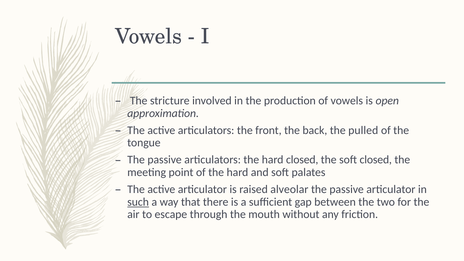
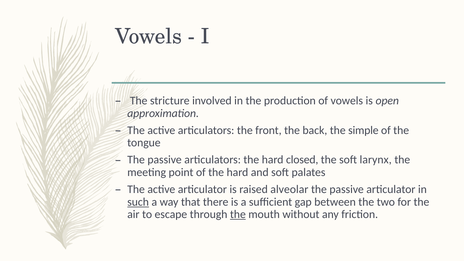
pulled: pulled -> simple
soft closed: closed -> larynx
the at (238, 214) underline: none -> present
